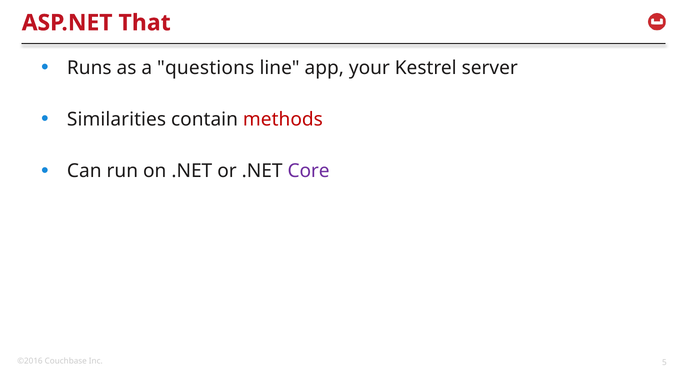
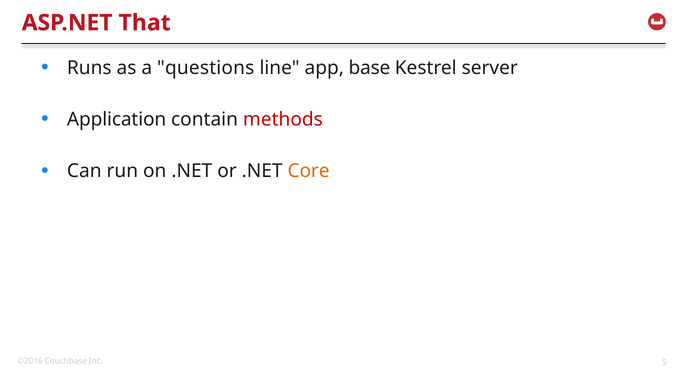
your: your -> base
Similarities: Similarities -> Application
Core colour: purple -> orange
